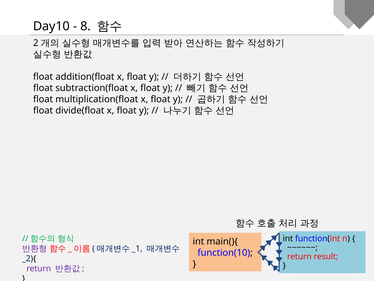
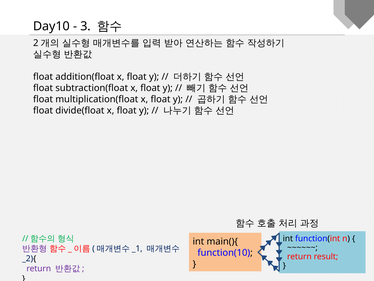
8: 8 -> 3
